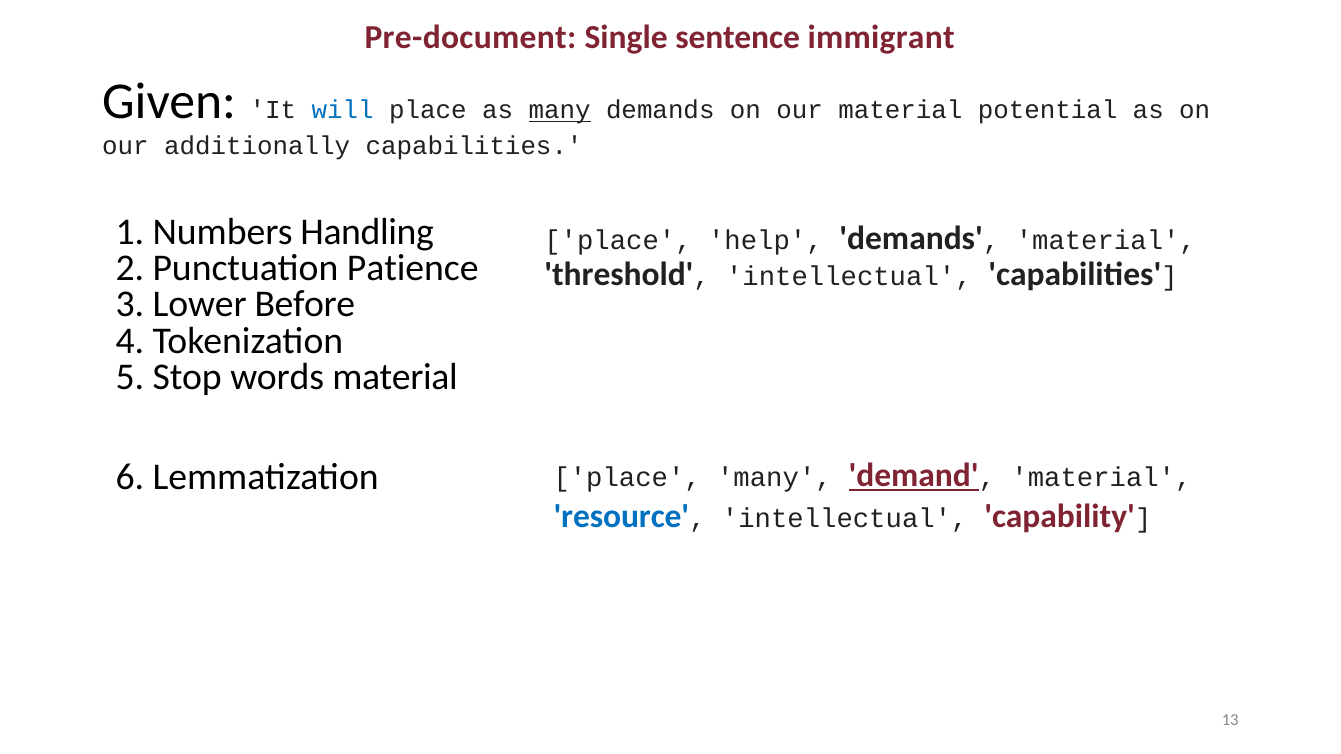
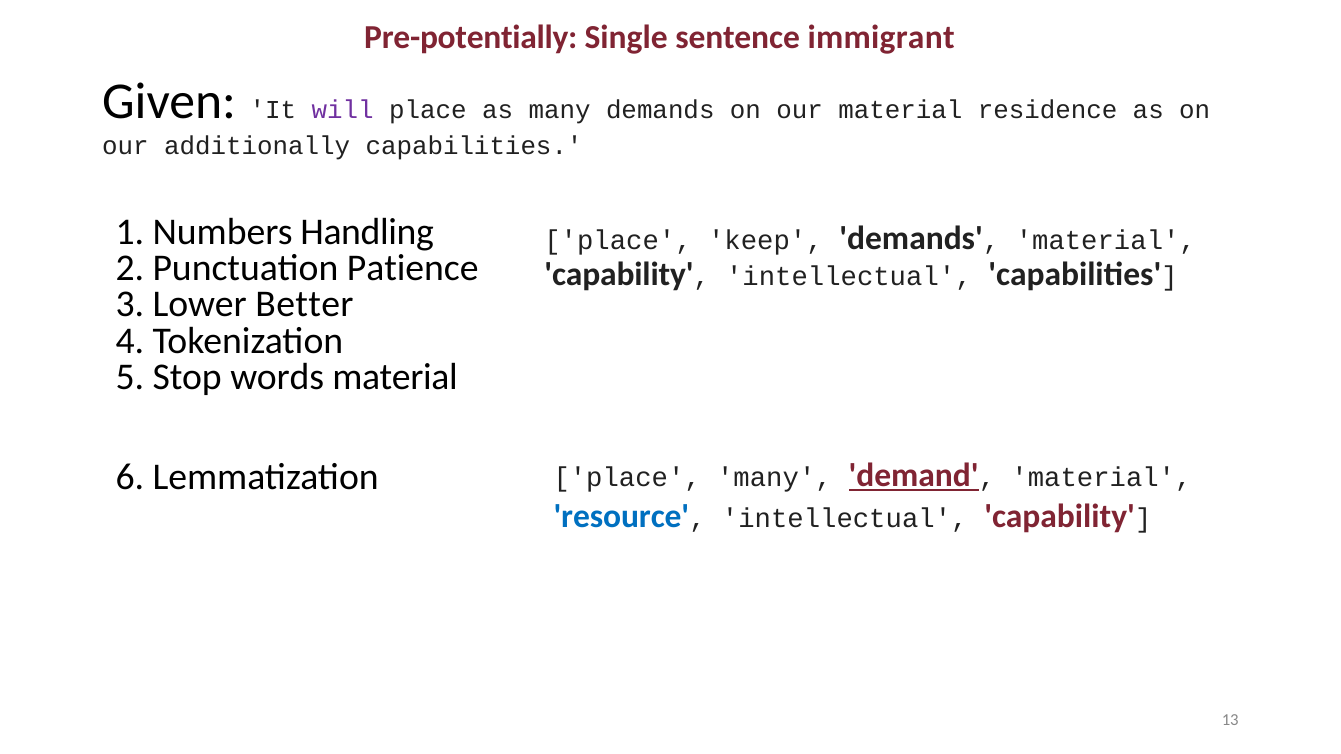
Pre-document: Pre-document -> Pre-potentially
will colour: blue -> purple
many at (560, 110) underline: present -> none
potential: potential -> residence
help: help -> keep
threshold at (619, 275): threshold -> capability
Before: Before -> Better
